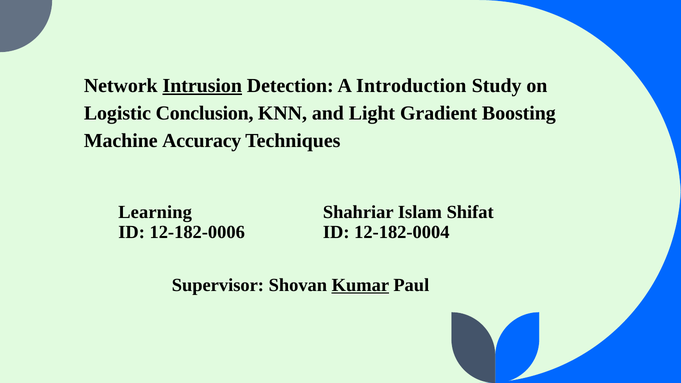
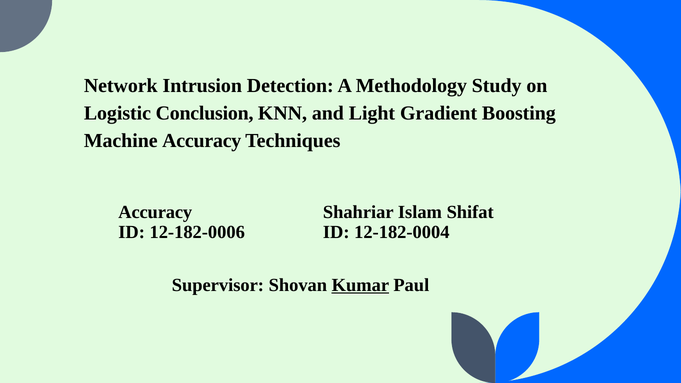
Intrusion underline: present -> none
Introduction: Introduction -> Methodology
Learning at (155, 212): Learning -> Accuracy
